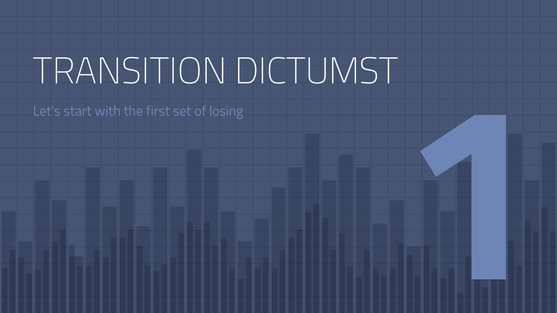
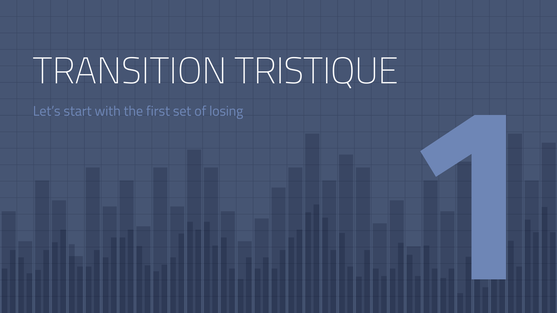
DICTUMST: DICTUMST -> TRISTIQUE
